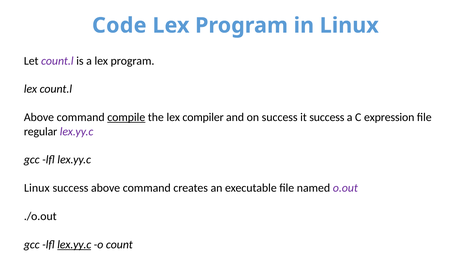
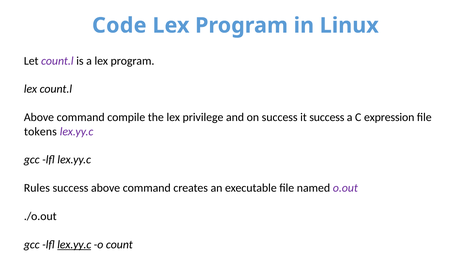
compile underline: present -> none
compiler: compiler -> privilege
regular: regular -> tokens
Linux at (37, 188): Linux -> Rules
